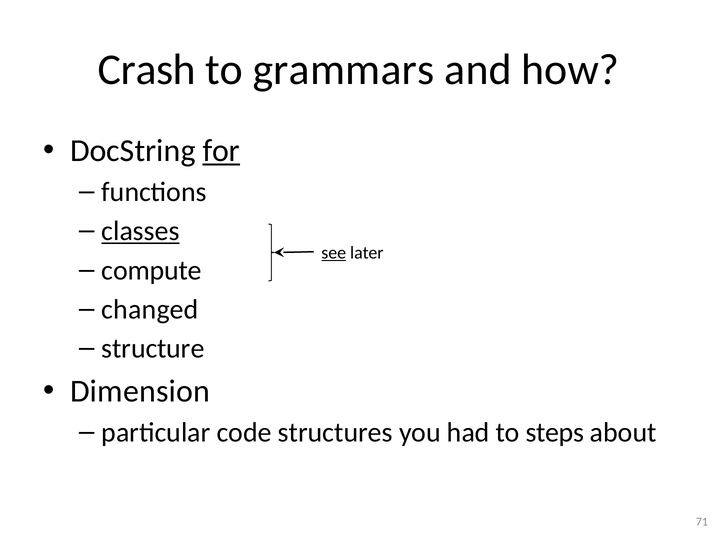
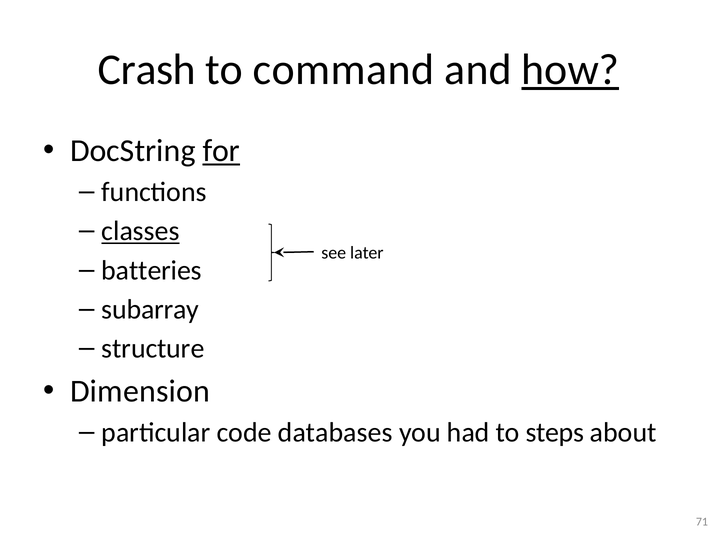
grammars: grammars -> command
how underline: none -> present
see underline: present -> none
compute: compute -> batteries
changed: changed -> subarray
structures: structures -> databases
